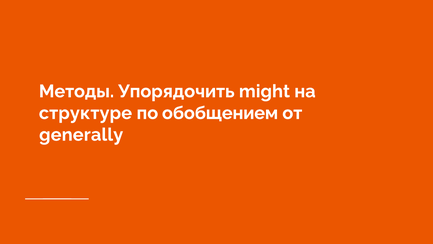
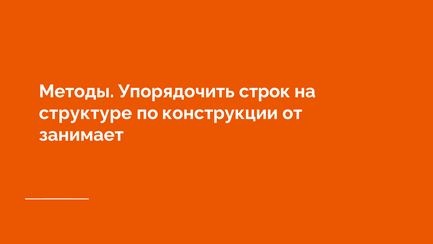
might: might -> строк
обобщением: обобщением -> конструкции
generally: generally -> занимает
